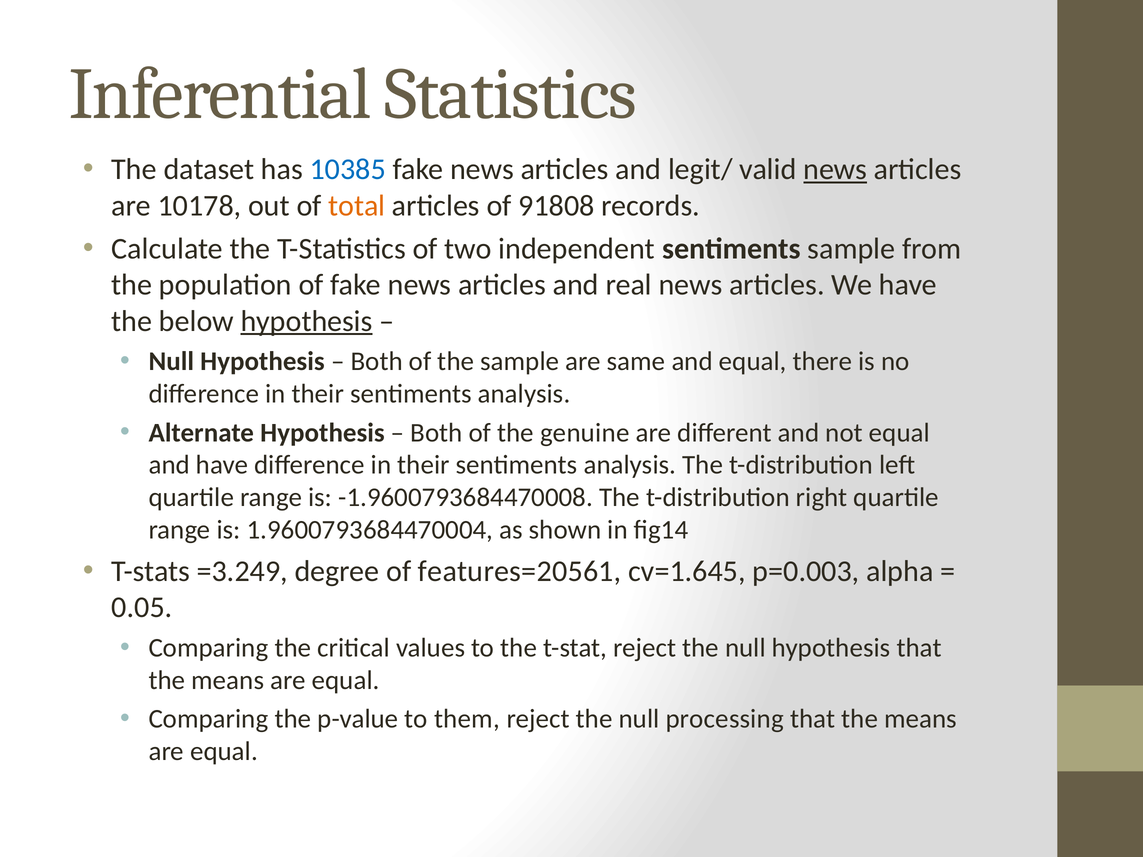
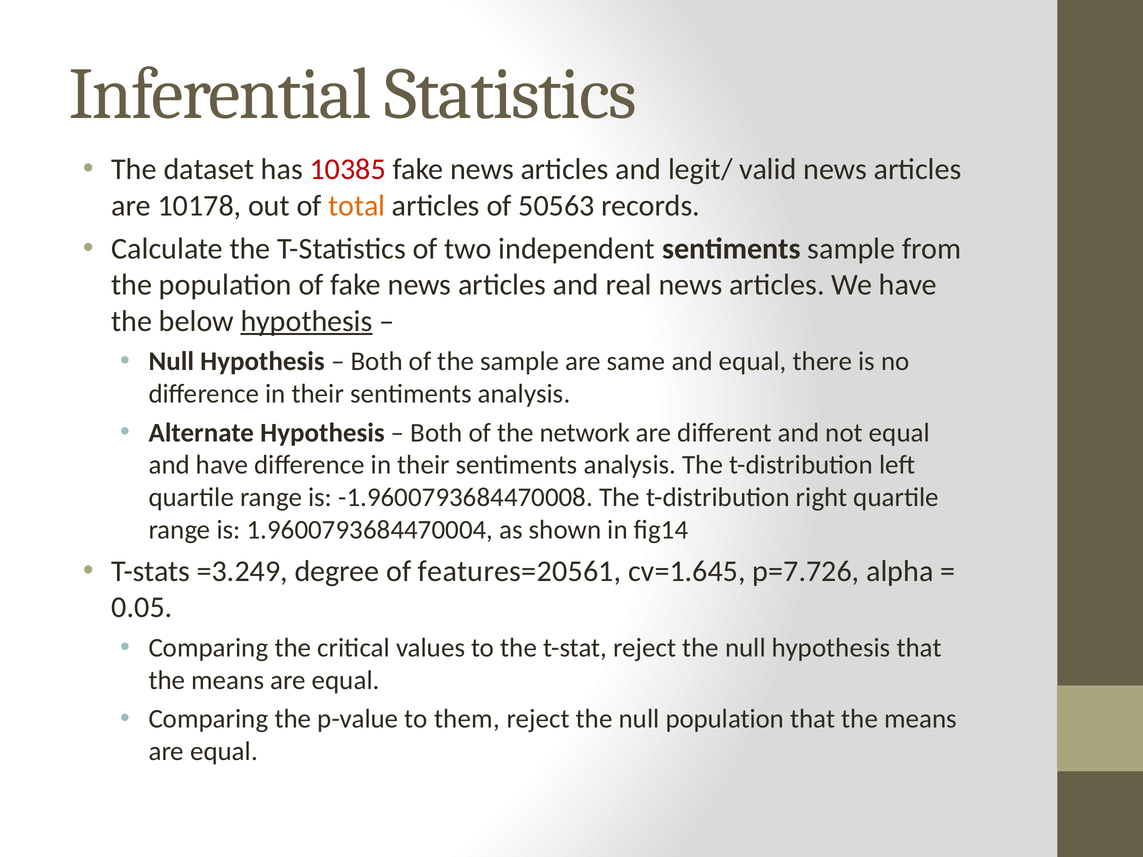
10385 colour: blue -> red
news at (835, 170) underline: present -> none
91808: 91808 -> 50563
genuine: genuine -> network
p=0.003: p=0.003 -> p=7.726
null processing: processing -> population
